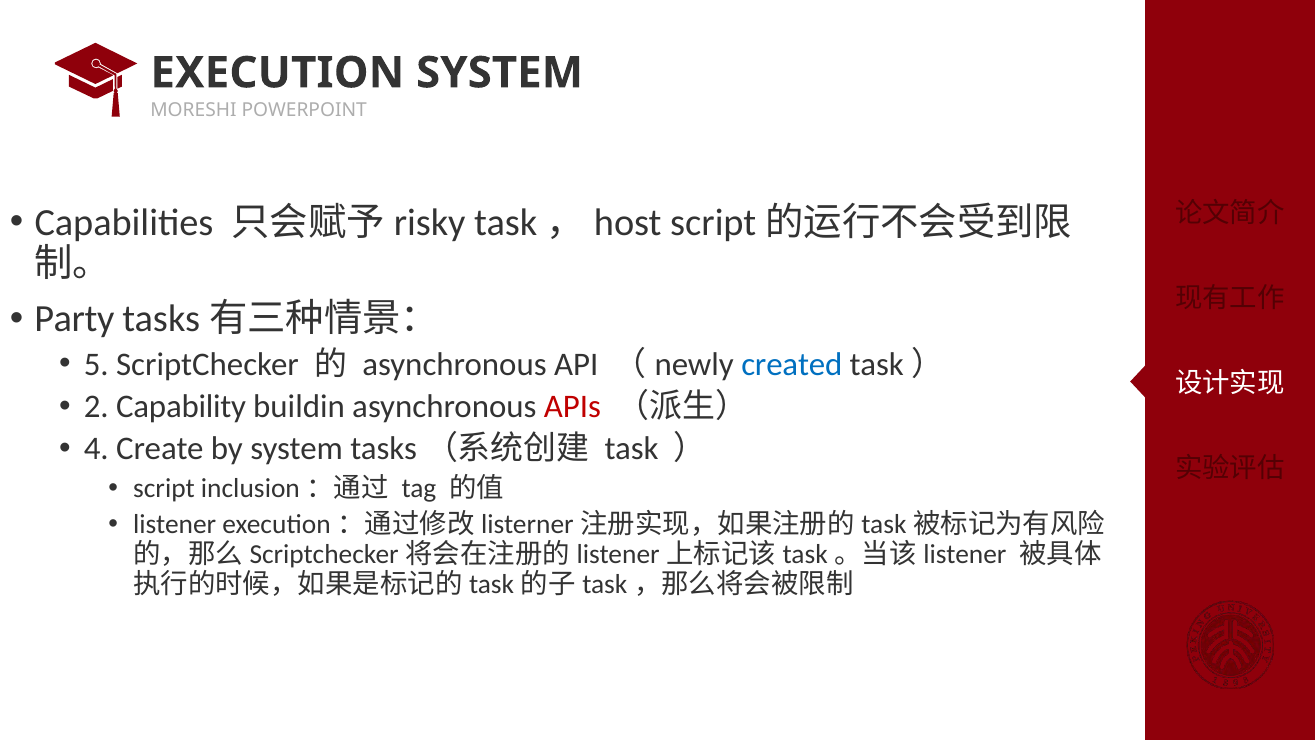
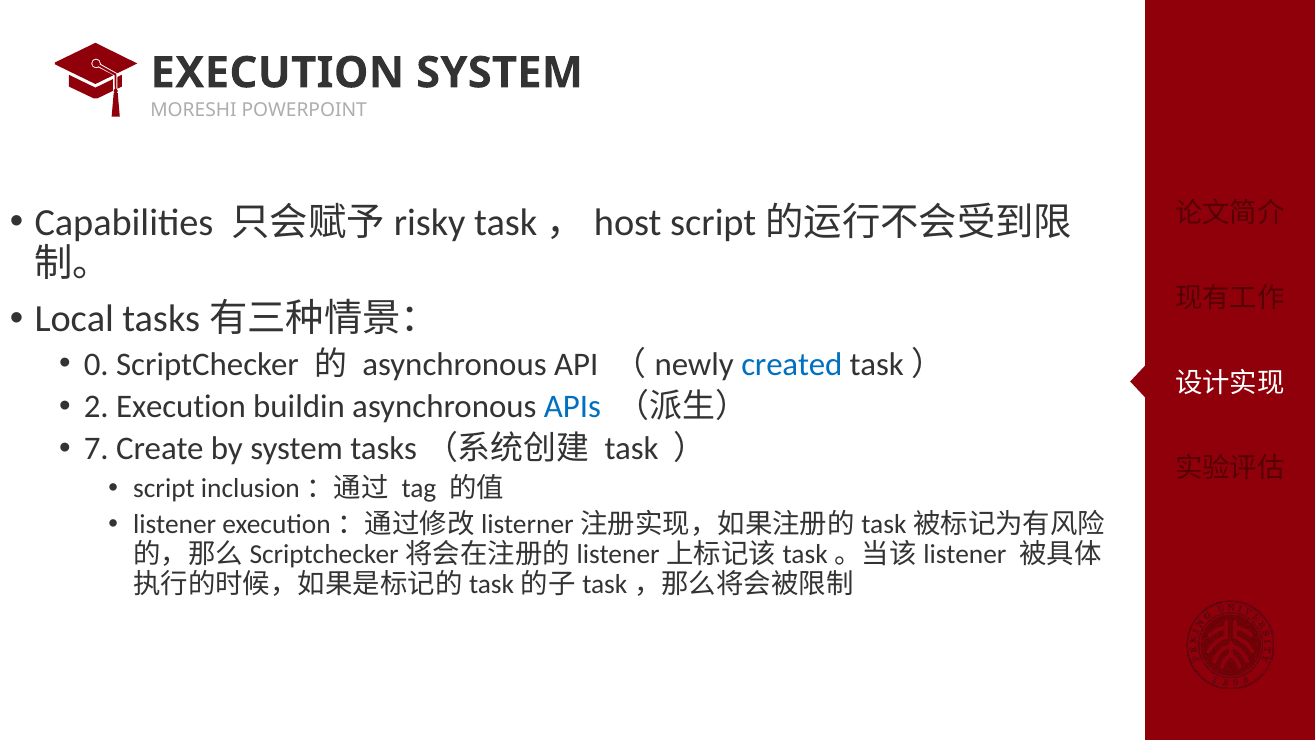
Party: Party -> Local
5: 5 -> 0
2 Capability: Capability -> Execution
APIs colour: red -> blue
4: 4 -> 7
